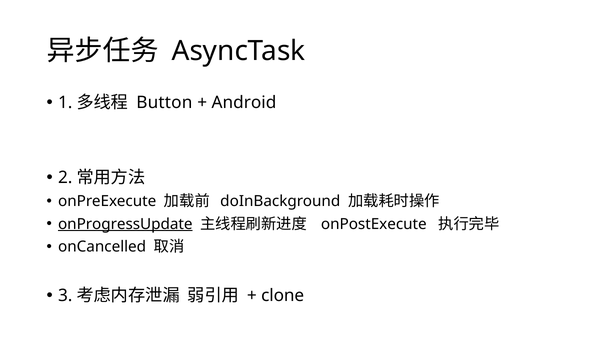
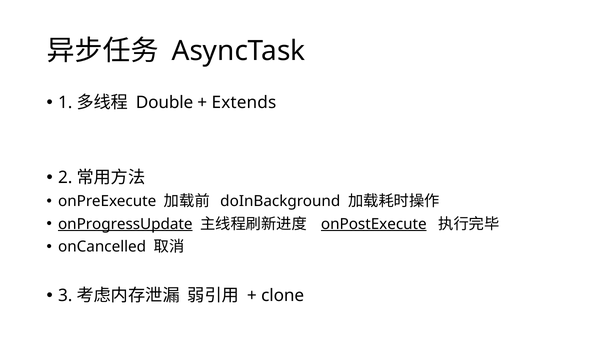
Button: Button -> Double
Android: Android -> Extends
onPostExecute underline: none -> present
